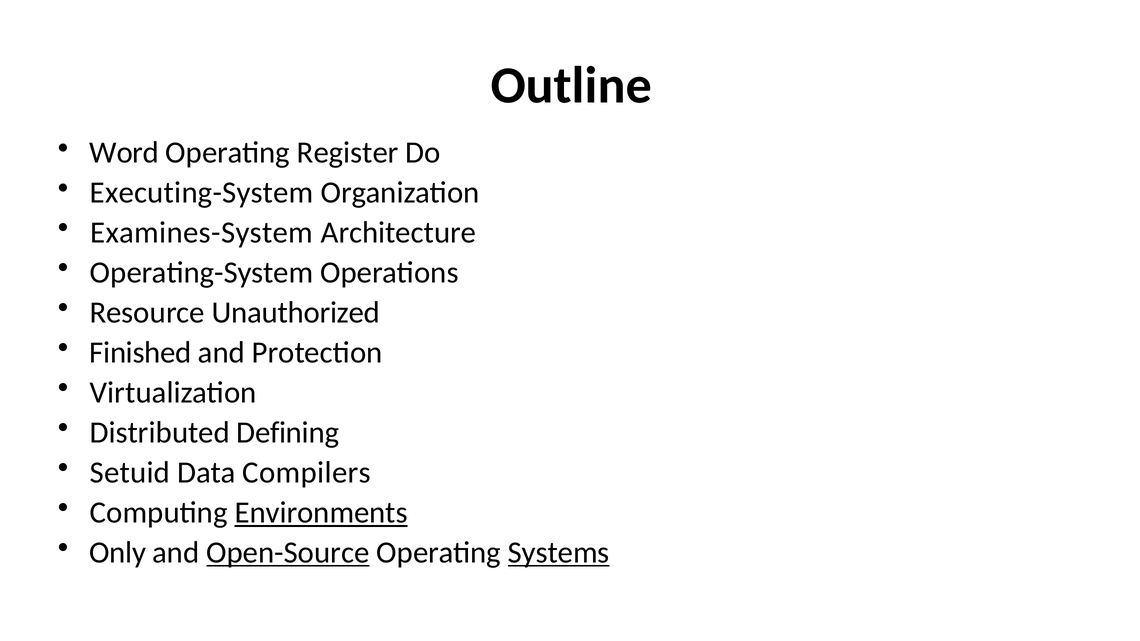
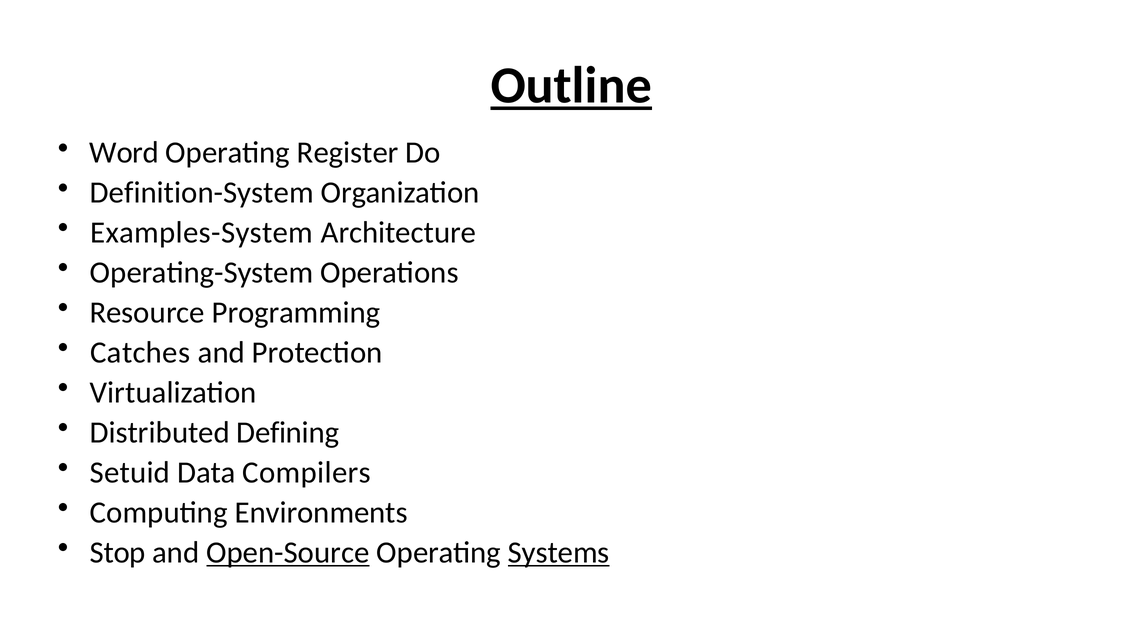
Outline underline: none -> present
Executing-System: Executing-System -> Definition-System
Examines-System: Examines-System -> Examples-System
Unauthorized: Unauthorized -> Programming
Finished: Finished -> Catches
Environments underline: present -> none
Only: Only -> Stop
